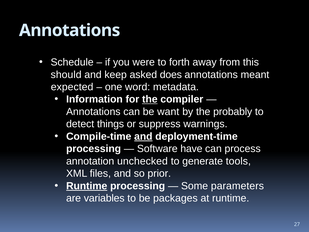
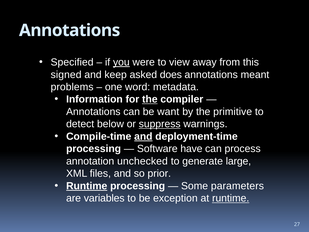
Schedule: Schedule -> Specified
you underline: none -> present
forth: forth -> view
should: should -> signed
expected: expected -> problems
probably: probably -> primitive
things: things -> below
suppress underline: none -> present
tools: tools -> large
packages: packages -> exception
runtime at (231, 198) underline: none -> present
